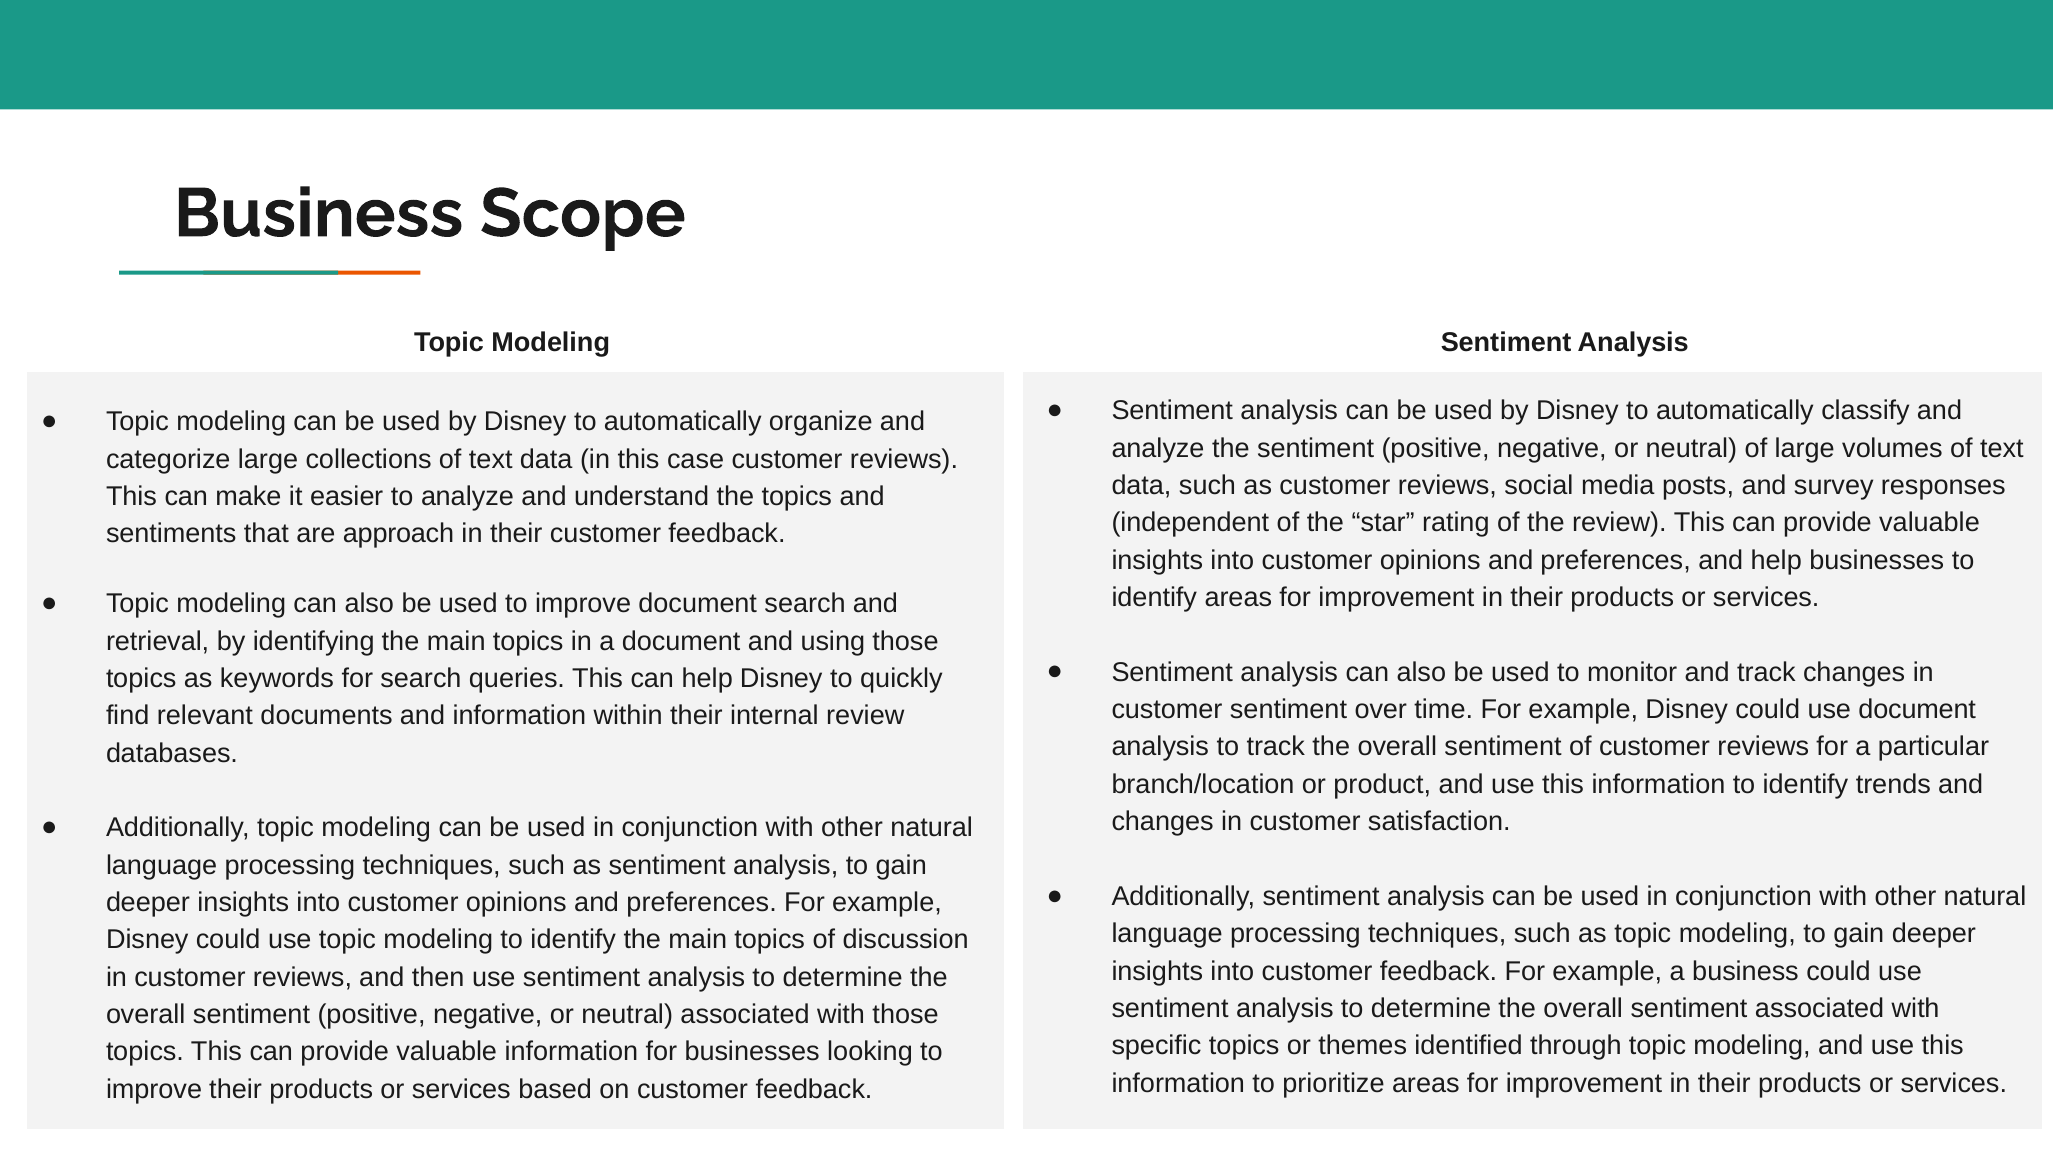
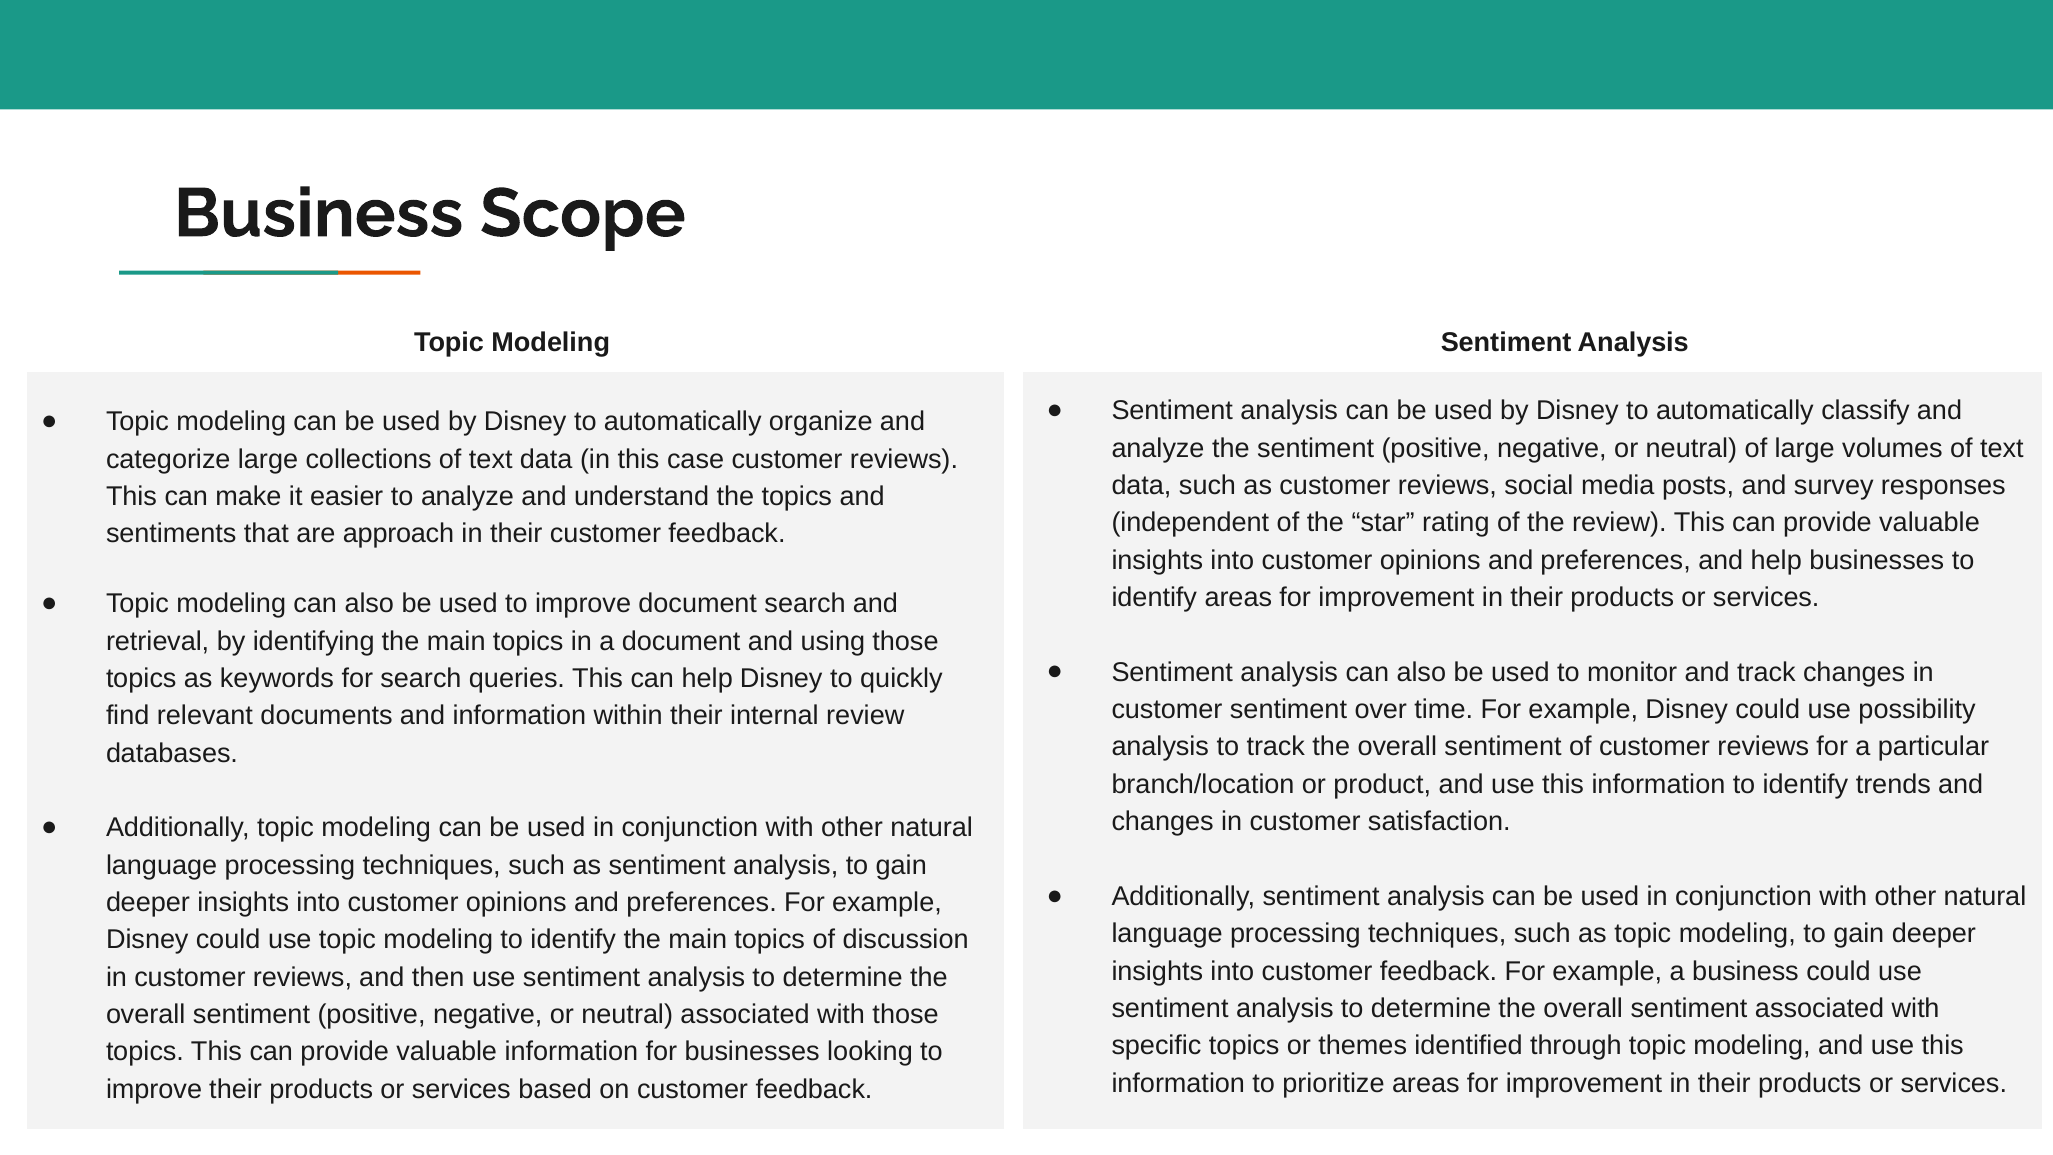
use document: document -> possibility
